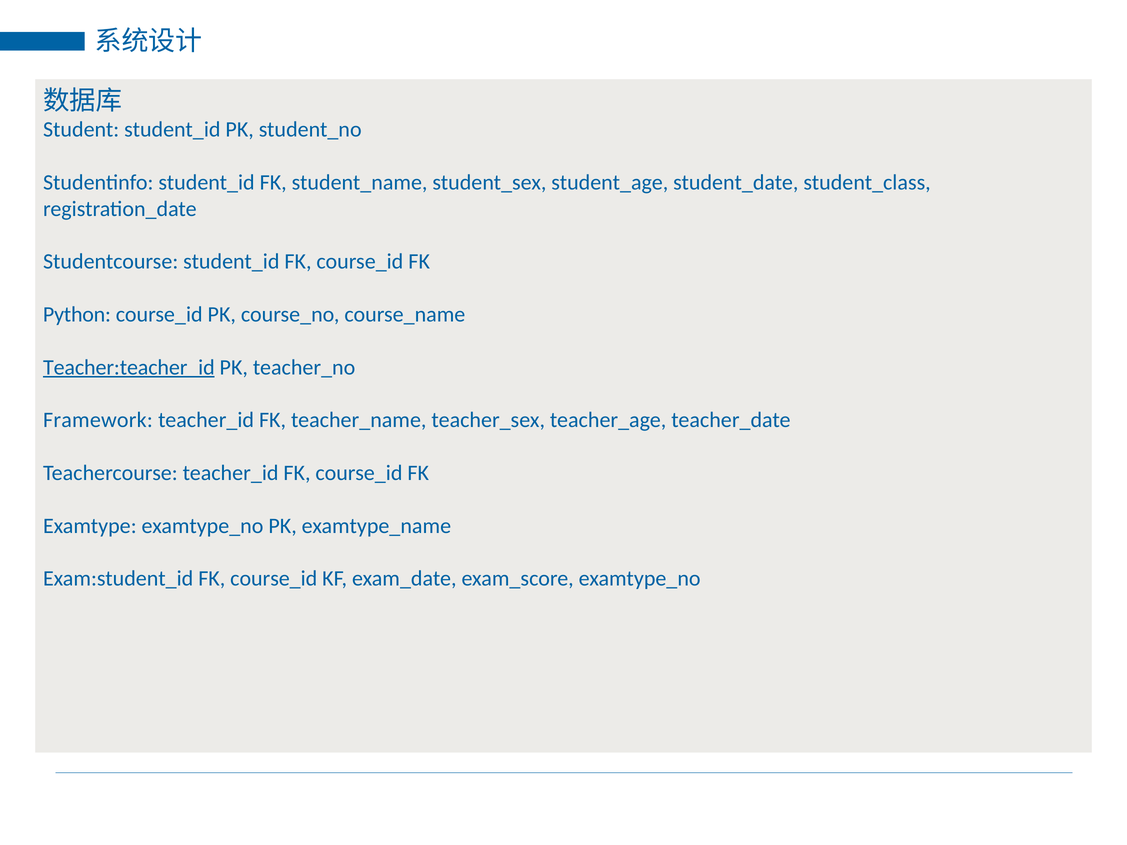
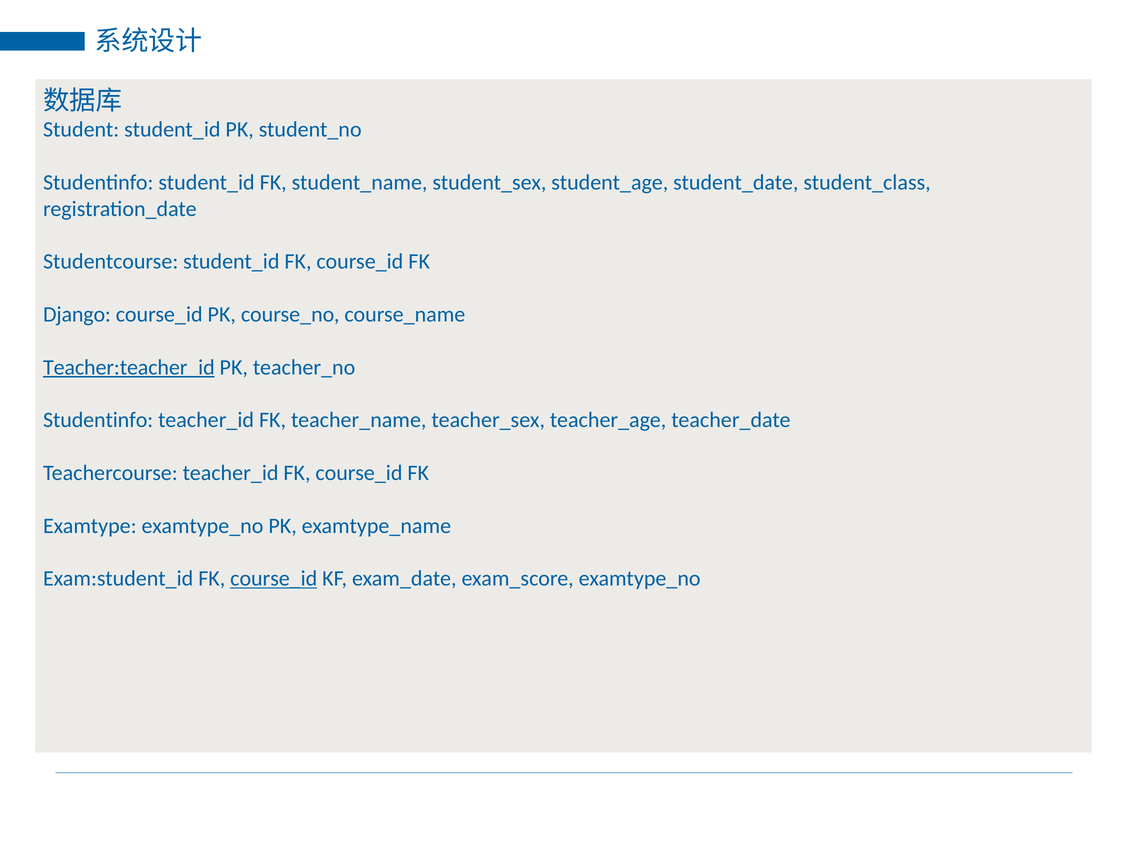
Python: Python -> Django
Framework at (98, 420): Framework -> Studentinfo
course_id at (274, 579) underline: none -> present
